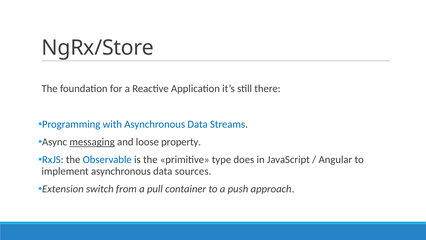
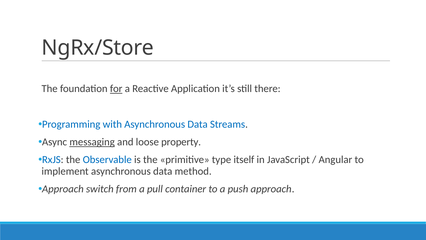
for underline: none -> present
does: does -> itself
sources: sources -> method
Extension at (63, 189): Extension -> Approach
